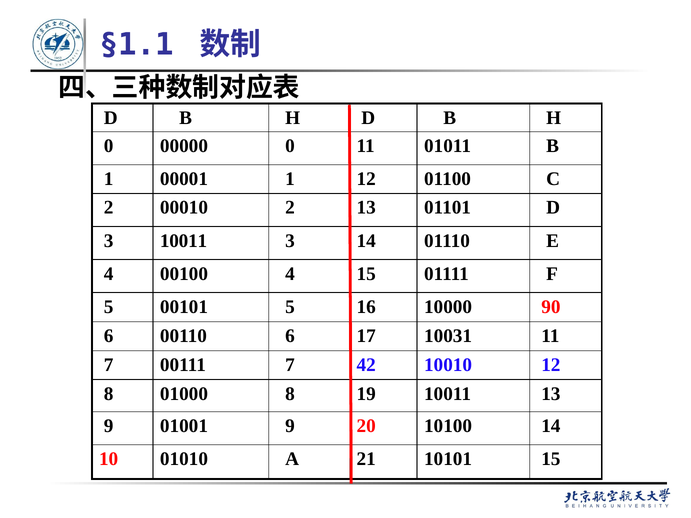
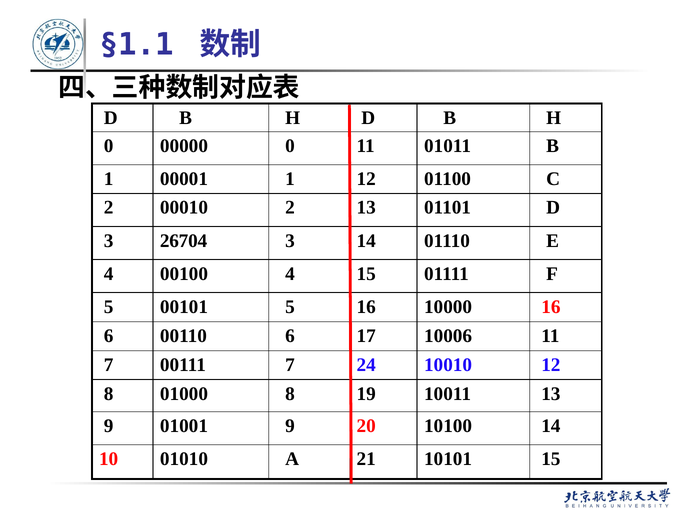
3 10011: 10011 -> 26704
10000 90: 90 -> 16
10031: 10031 -> 10006
42: 42 -> 24
